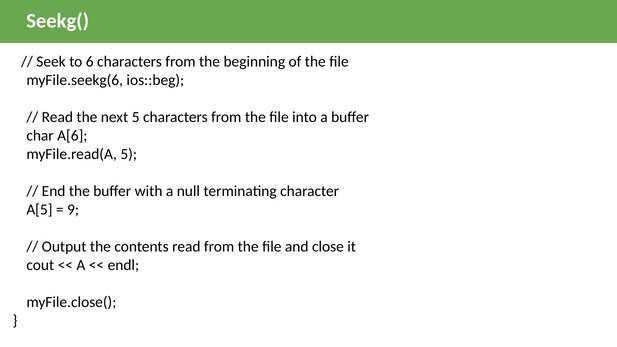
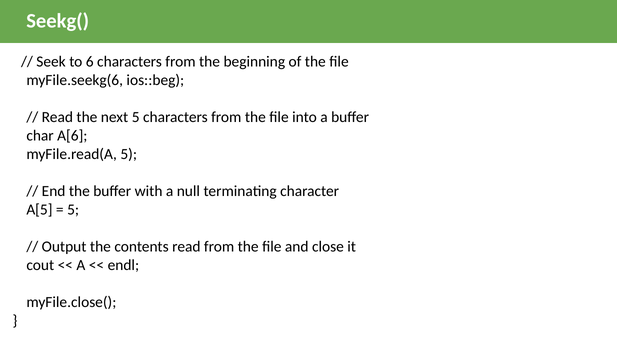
9 at (73, 210): 9 -> 5
